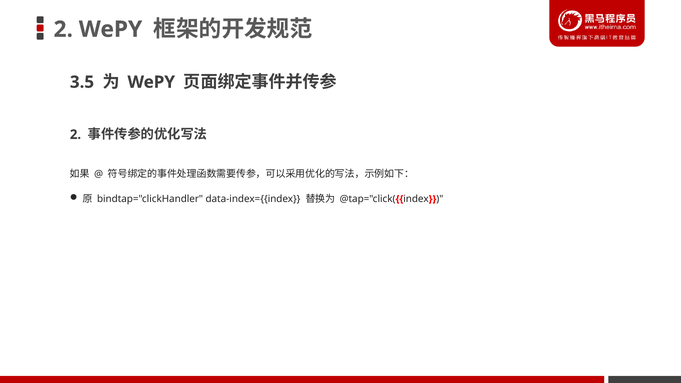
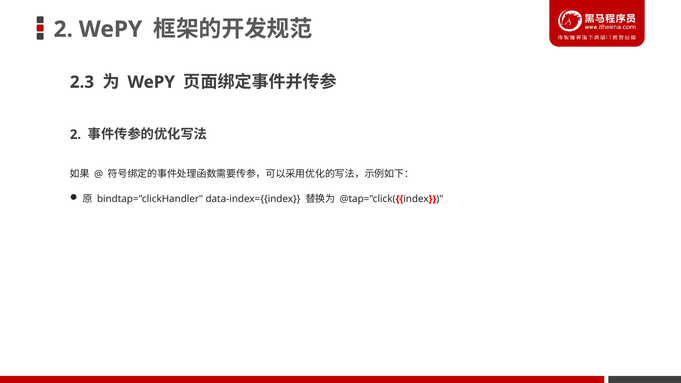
3.5: 3.5 -> 2.3
